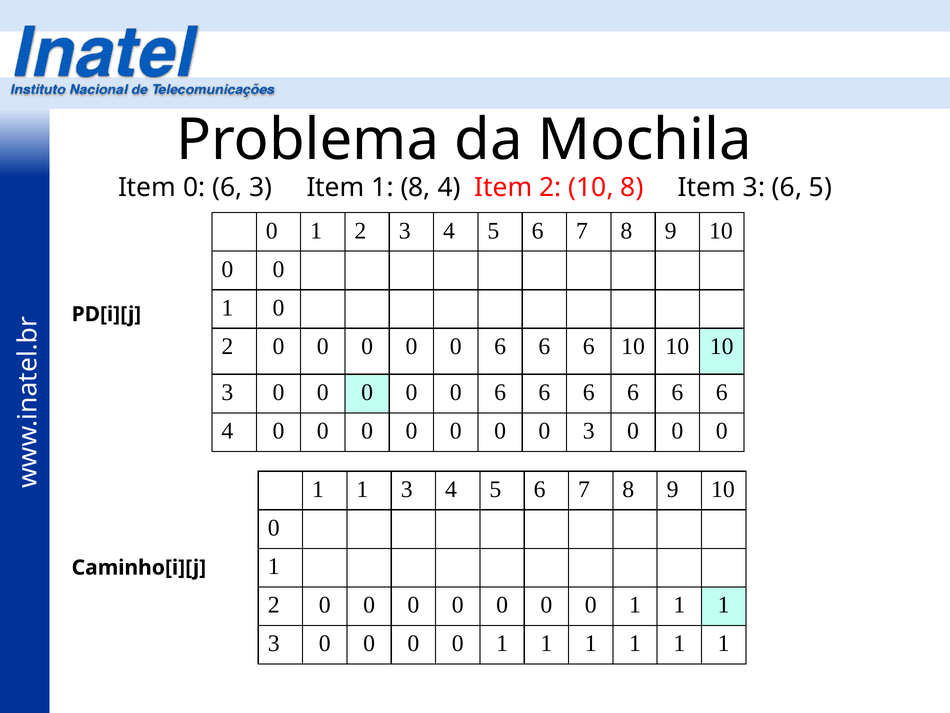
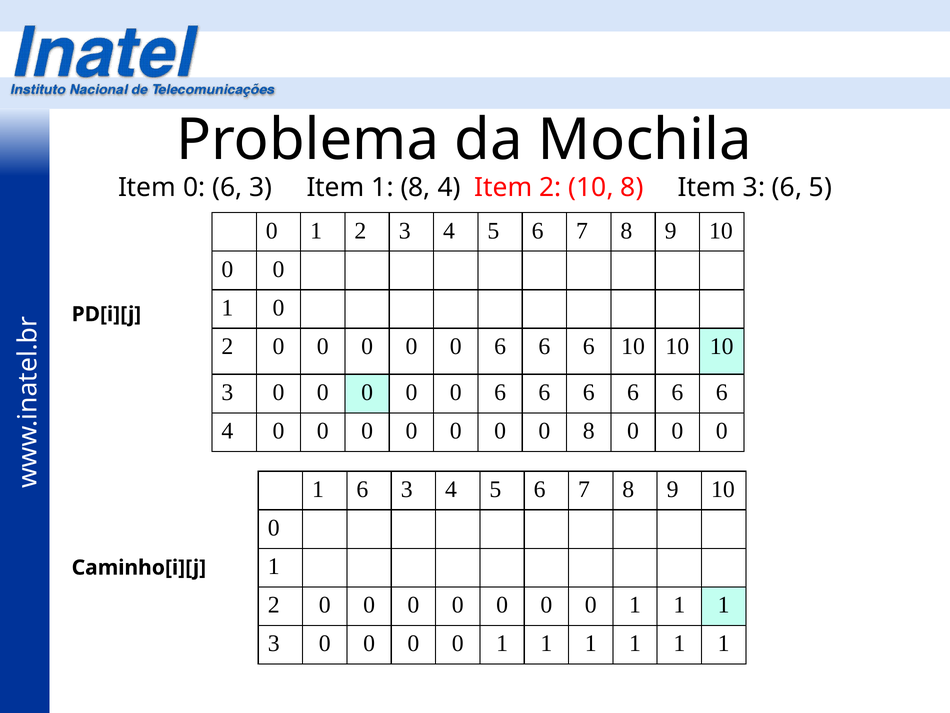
0 3: 3 -> 8
1 at (362, 489): 1 -> 6
